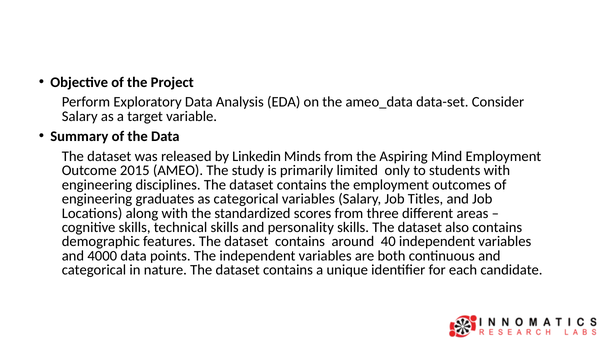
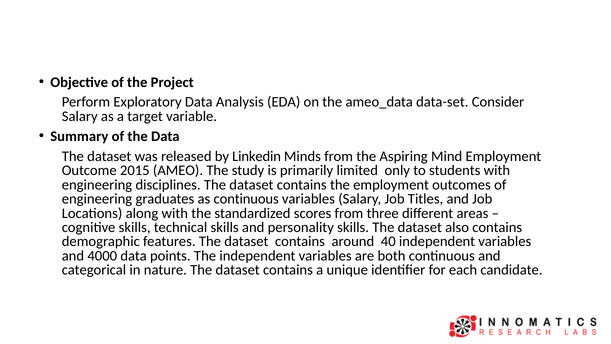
as categorical: categorical -> continuous
